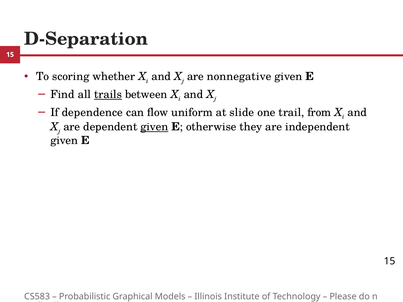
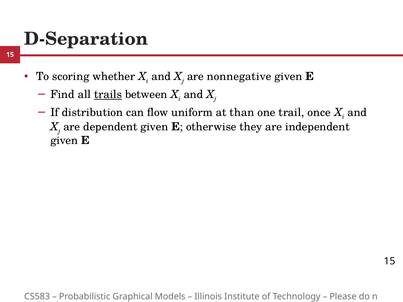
dependence: dependence -> distribution
slide: slide -> than
from: from -> once
given at (154, 127) underline: present -> none
